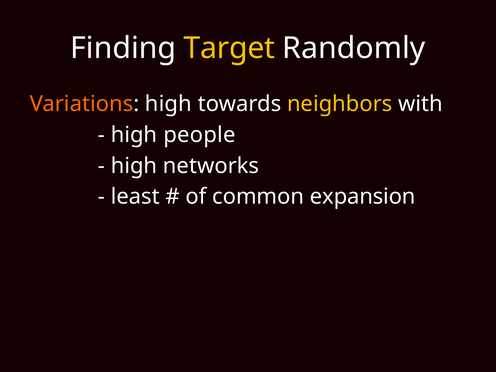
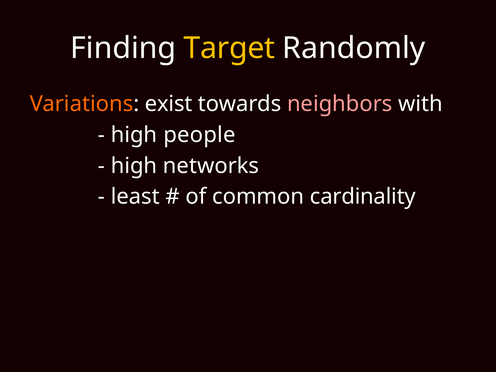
Variations high: high -> exist
neighbors colour: yellow -> pink
expansion: expansion -> cardinality
